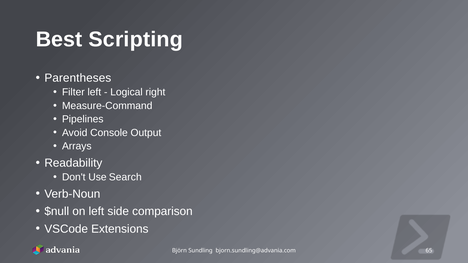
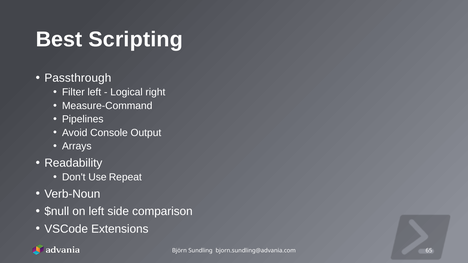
Parentheses: Parentheses -> Passthrough
Search: Search -> Repeat
